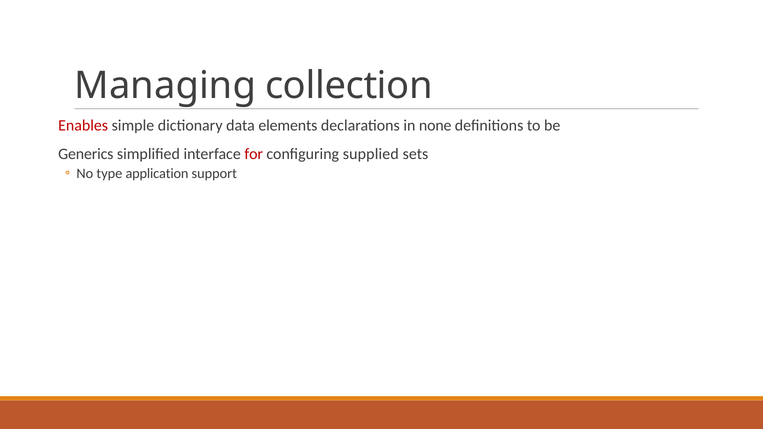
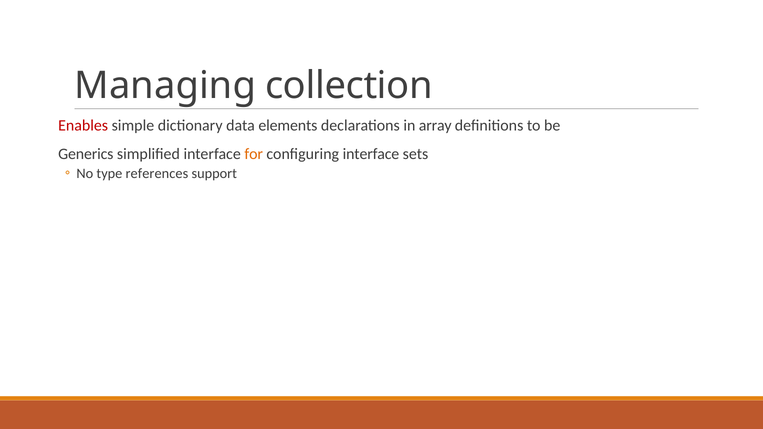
none: none -> array
for colour: red -> orange
configuring supplied: supplied -> interface
application: application -> references
